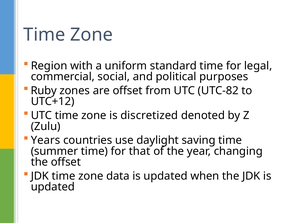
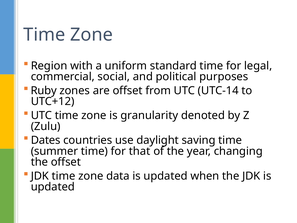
UTC-82: UTC-82 -> UTC-14
discretized: discretized -> granularity
Years: Years -> Dates
